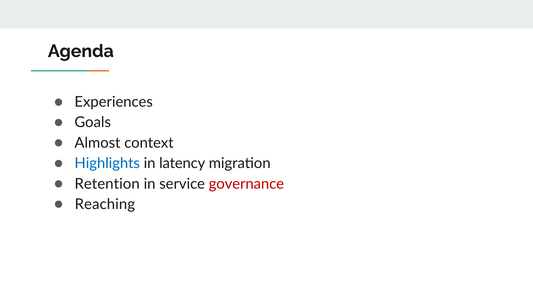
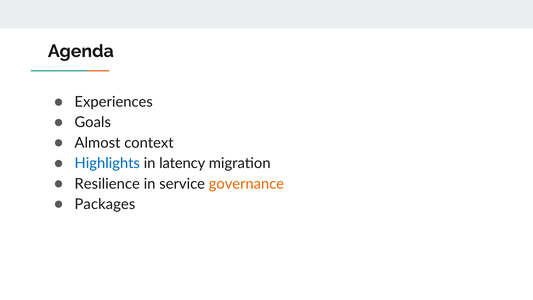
Retention: Retention -> Resilience
governance colour: red -> orange
Reaching: Reaching -> Packages
